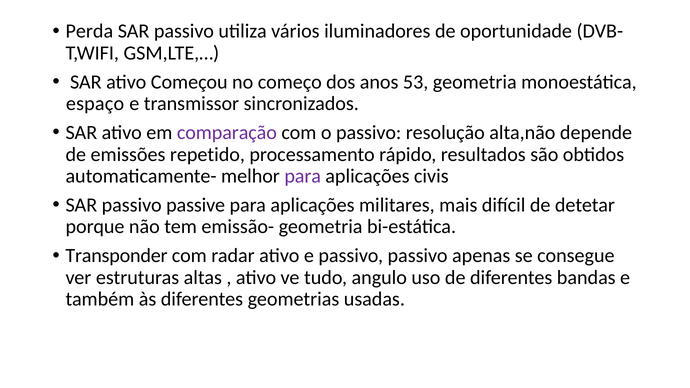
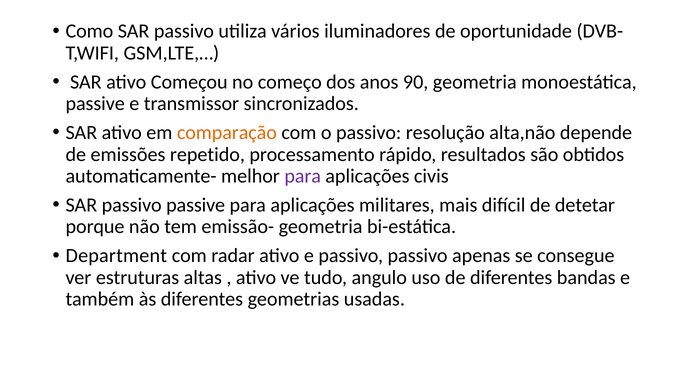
Perda: Perda -> Como
53: 53 -> 90
espaço at (95, 104): espaço -> passive
comparação colour: purple -> orange
Transponder: Transponder -> Department
